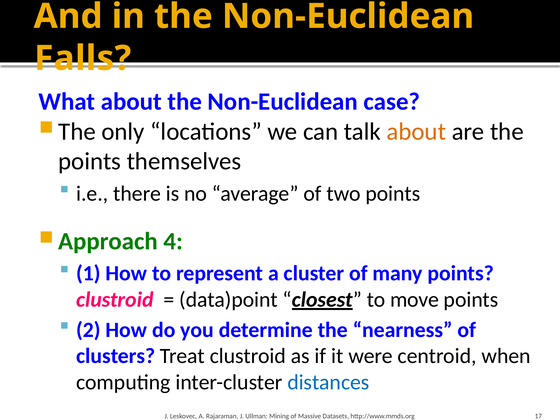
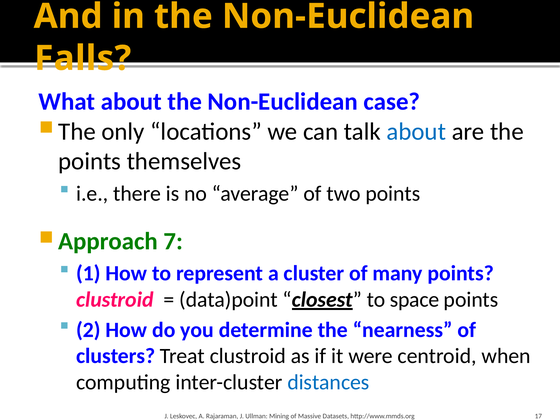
about at (416, 132) colour: orange -> blue
4: 4 -> 7
move: move -> space
